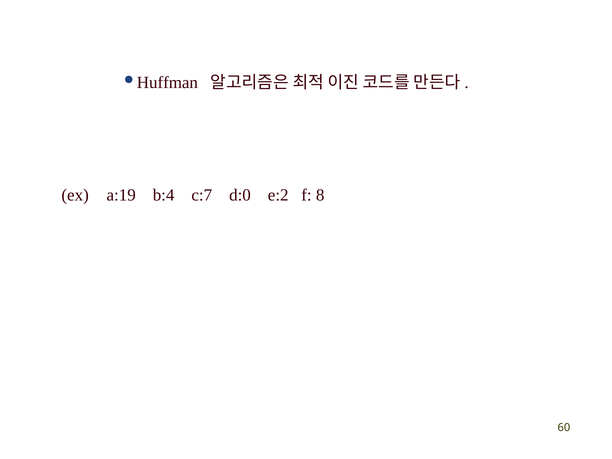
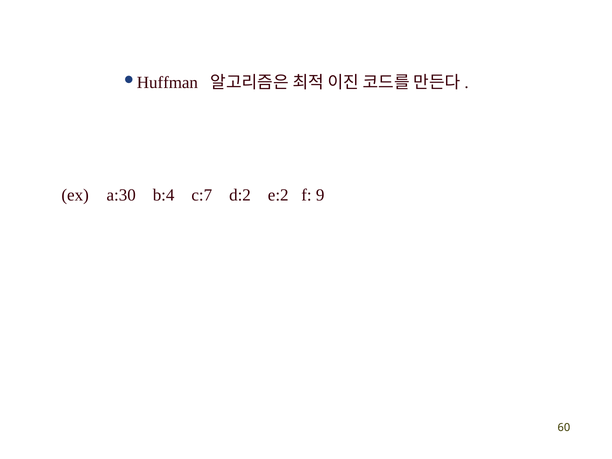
a:19: a:19 -> a:30
d:0: d:0 -> d:2
8: 8 -> 9
